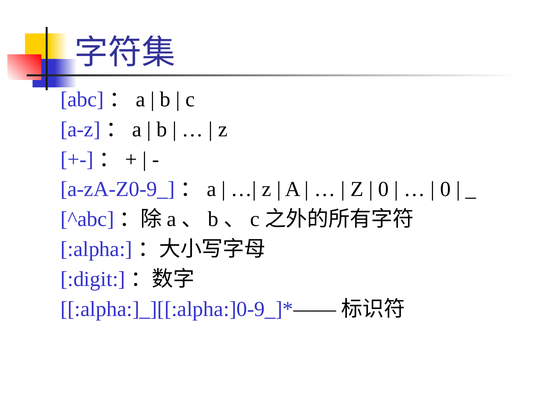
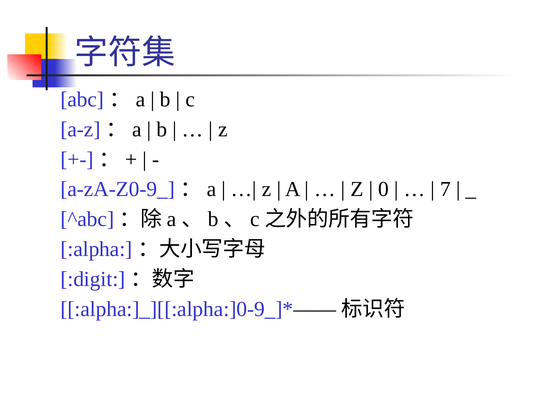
0 at (445, 189): 0 -> 7
